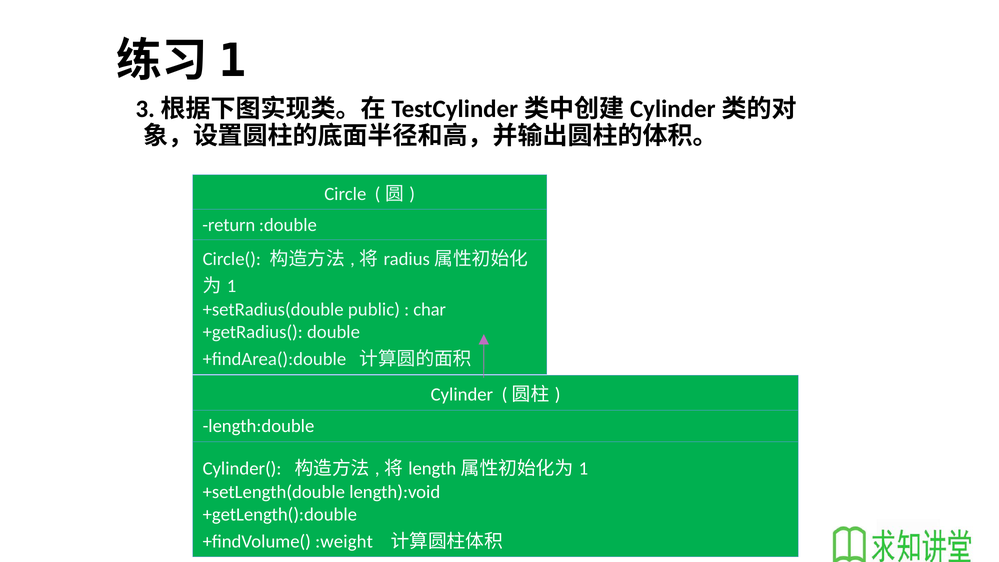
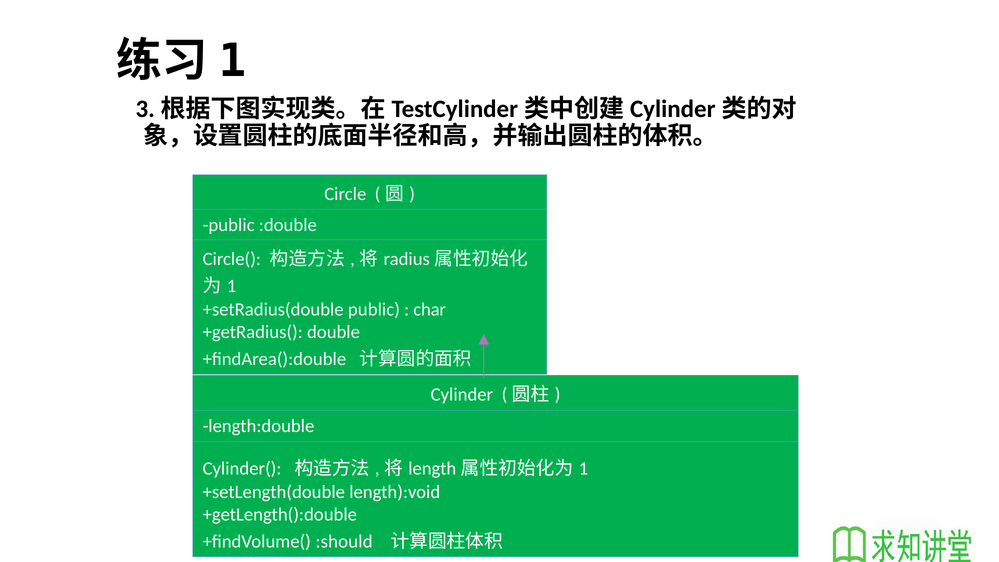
return at (229, 225): return -> public
:weight: :weight -> :should
